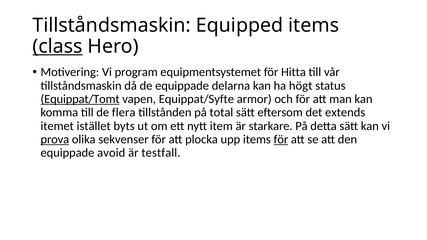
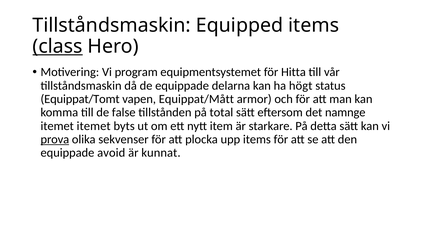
Equippat/Tomt underline: present -> none
Equippat/Syfte: Equippat/Syfte -> Equippat/Mått
flera: flera -> false
extends: extends -> namnge
itemet istället: istället -> itemet
för at (281, 139) underline: present -> none
testfall: testfall -> kunnat
